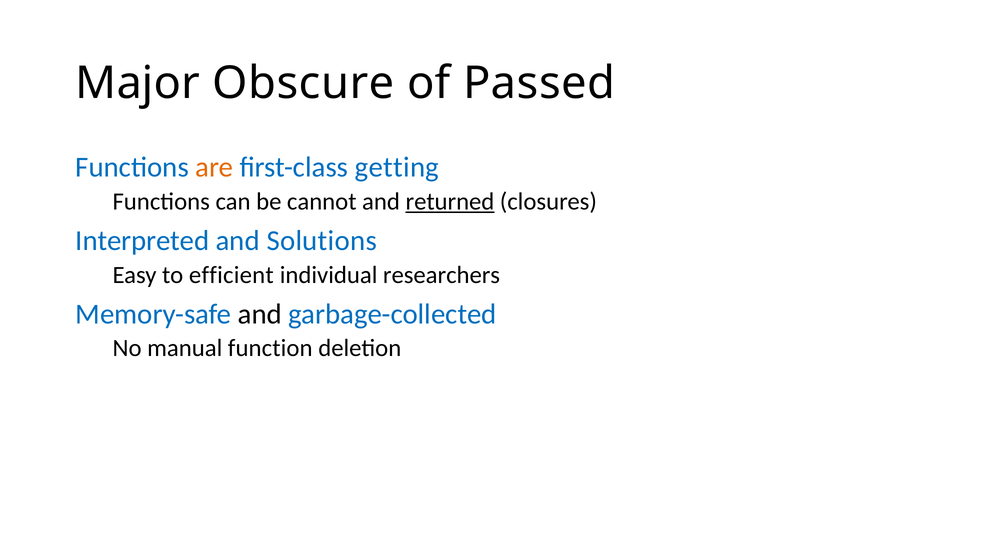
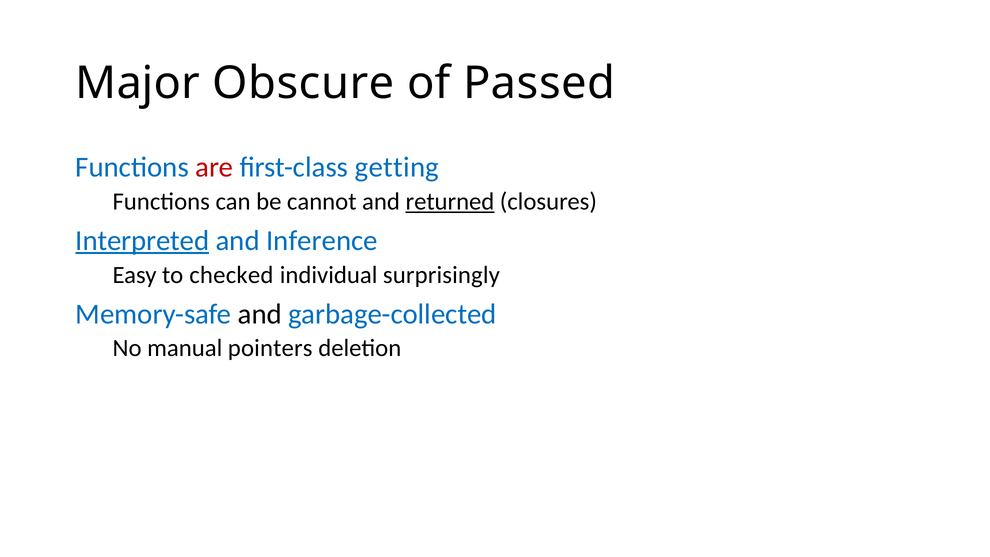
are colour: orange -> red
Interpreted underline: none -> present
Solutions: Solutions -> Inference
efficient: efficient -> checked
researchers: researchers -> surprisingly
function: function -> pointers
